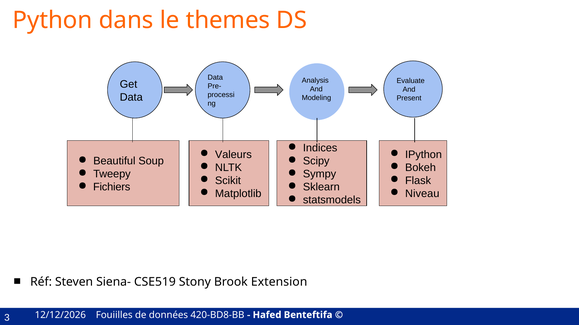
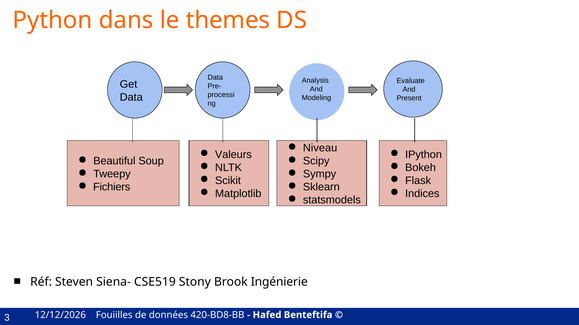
Indices: Indices -> Niveau
Niveau: Niveau -> Indices
Extension: Extension -> Ingénierie
